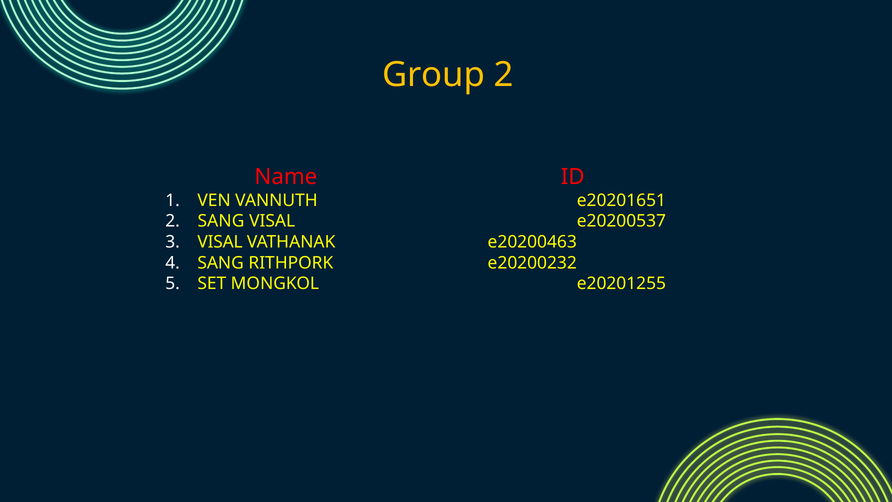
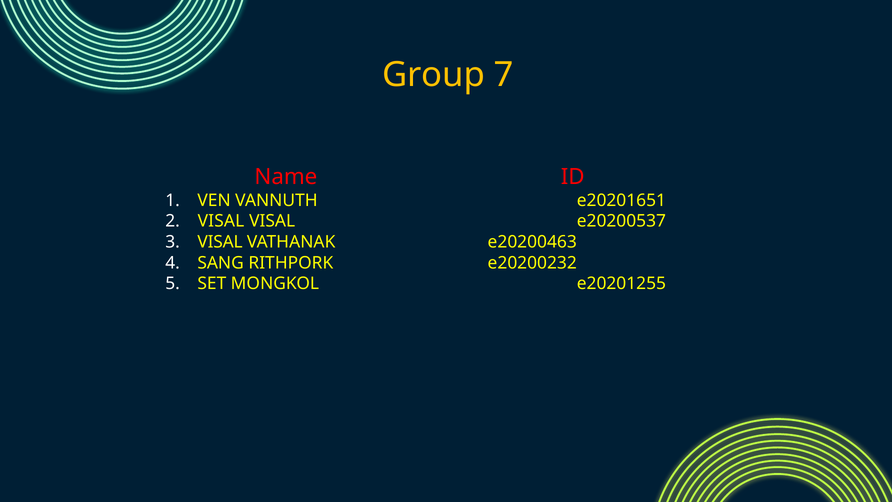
Group 2: 2 -> 7
SANG at (221, 221): SANG -> VISAL
